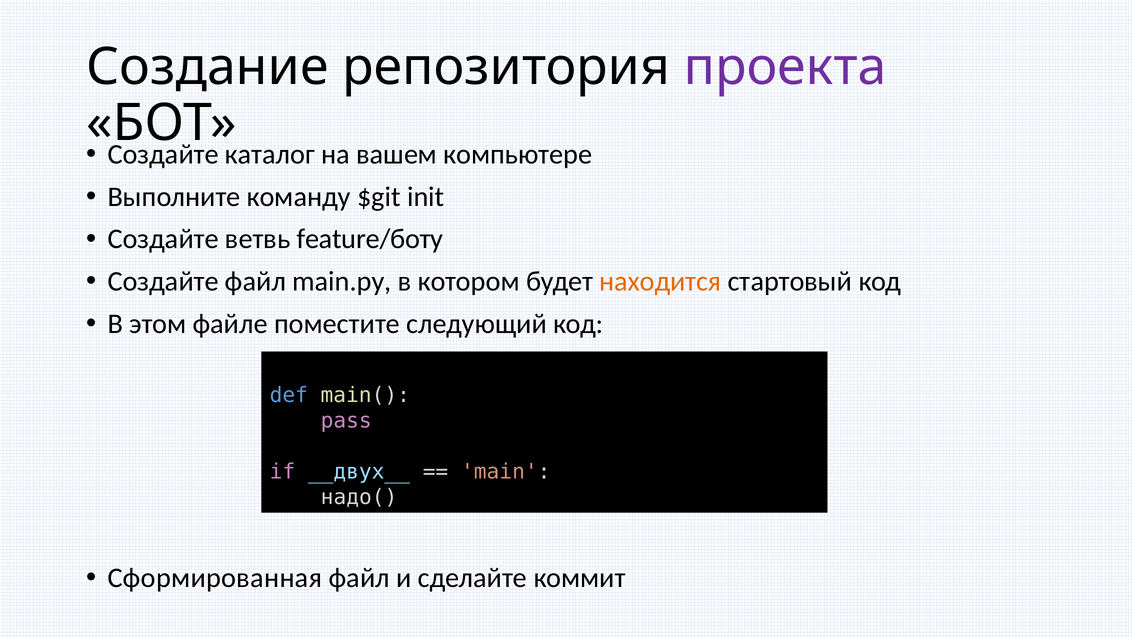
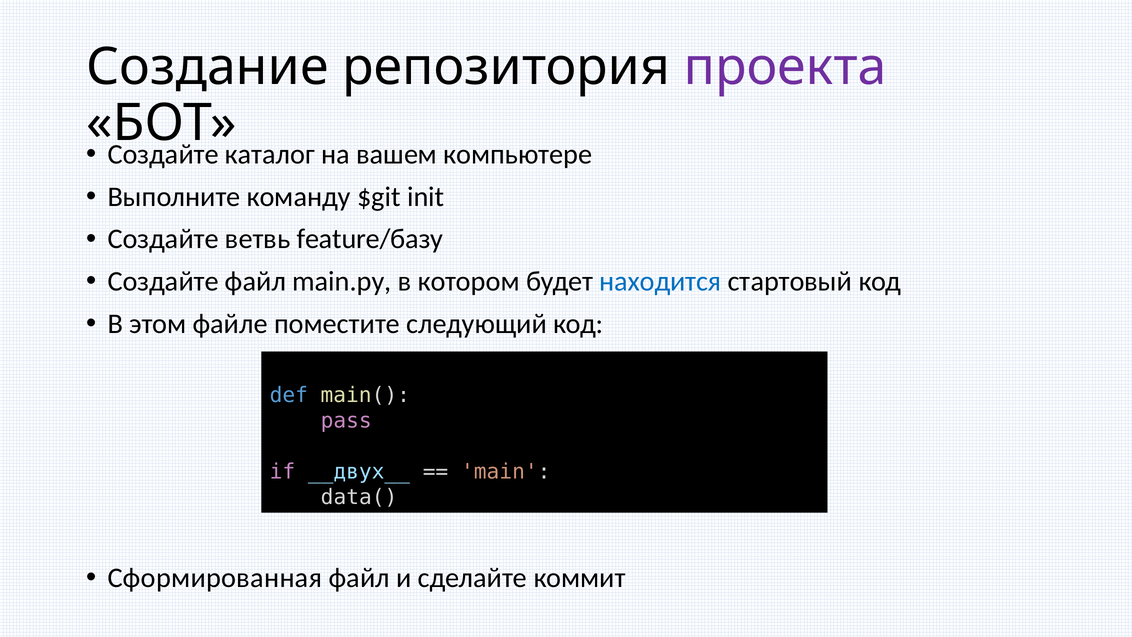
feature/боту: feature/боту -> feature/базу
находится colour: orange -> blue
надо(: надо( -> data(
